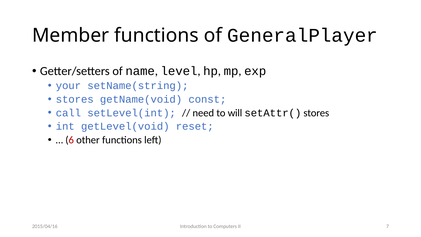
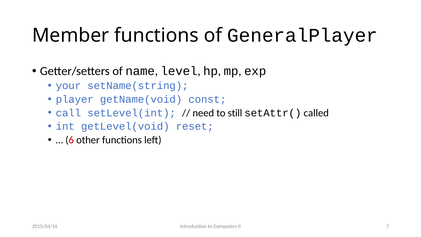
stores at (75, 99): stores -> player
will: will -> still
setAttr( stores: stores -> called
